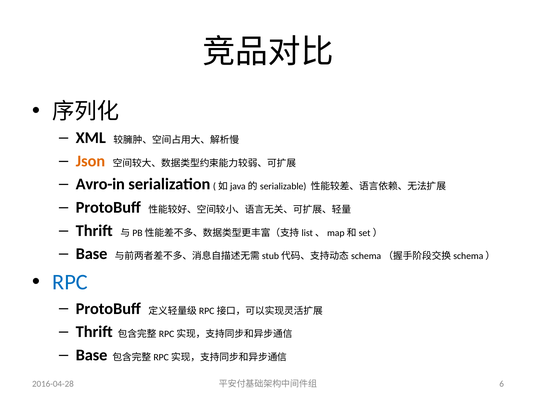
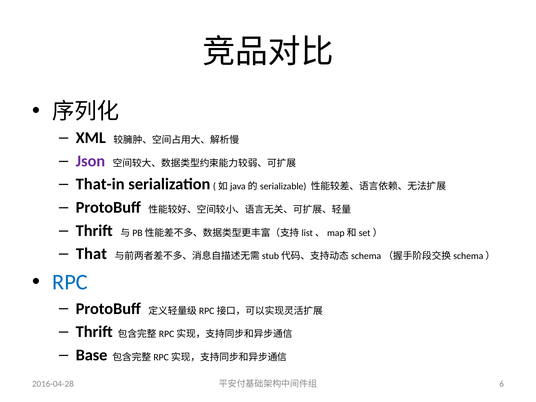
Json colour: orange -> purple
Avro-in: Avro-in -> That-in
Base at (92, 254): Base -> That
